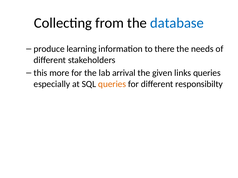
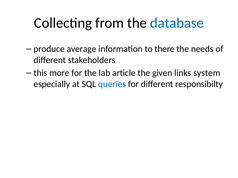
learning: learning -> average
arrival: arrival -> article
links queries: queries -> system
queries at (112, 84) colour: orange -> blue
